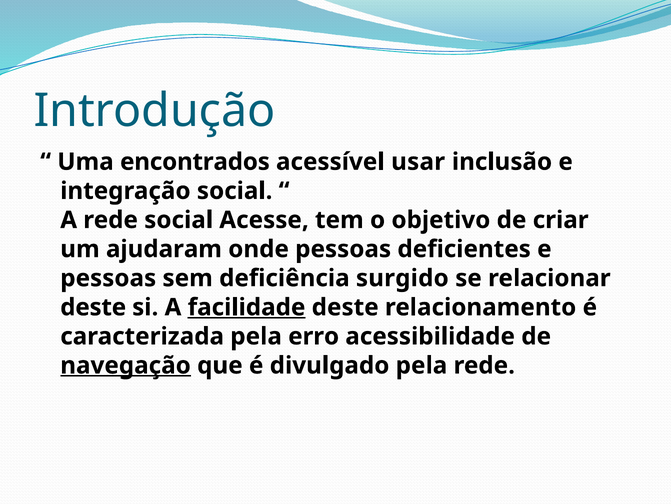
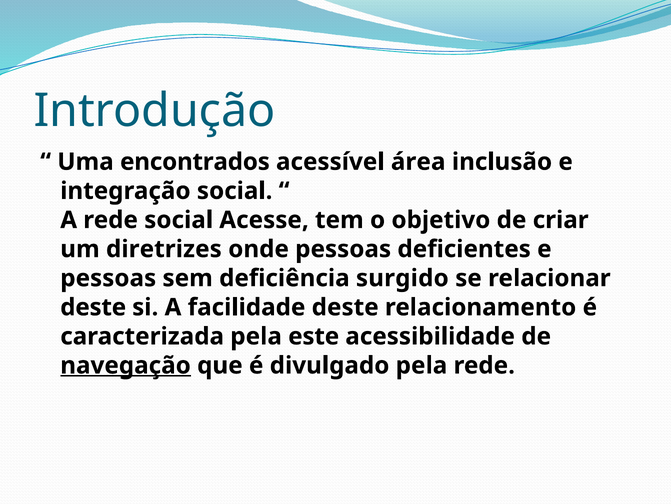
usar: usar -> área
ajudaram: ajudaram -> diretrizes
facilidade underline: present -> none
erro: erro -> este
